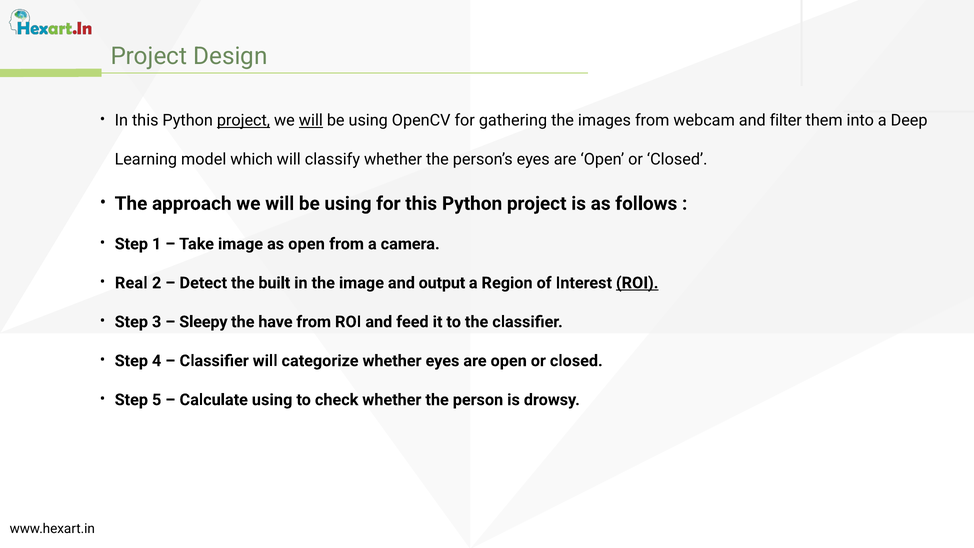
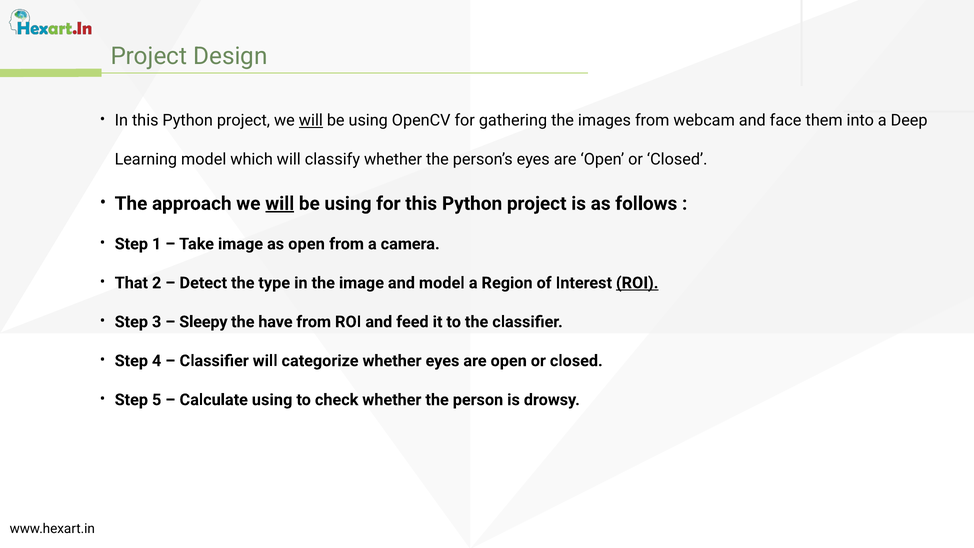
project at (243, 121) underline: present -> none
filter: filter -> face
will at (280, 204) underline: none -> present
Real: Real -> That
built: built -> type
and output: output -> model
